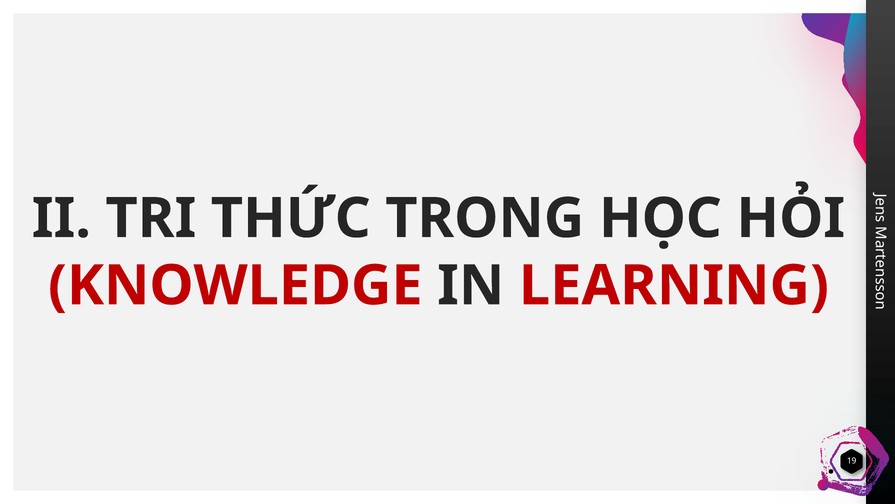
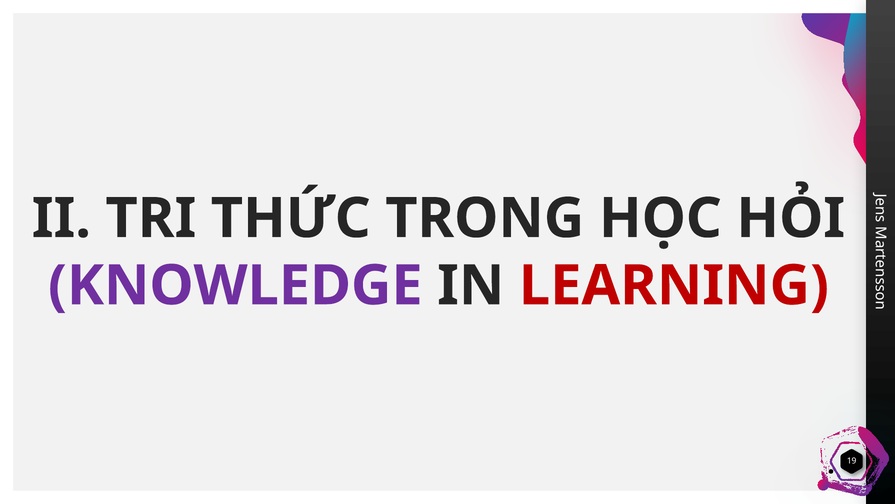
KNOWLEDGE colour: red -> purple
